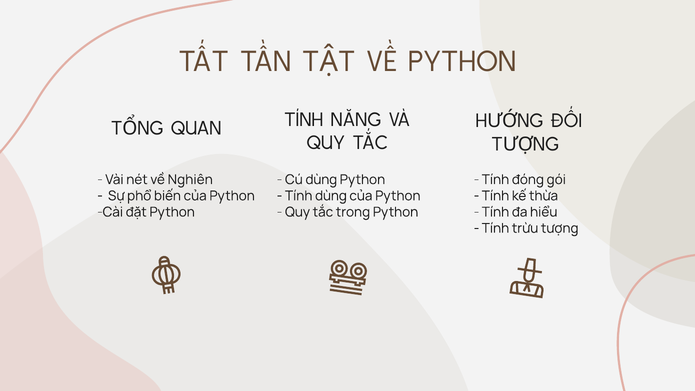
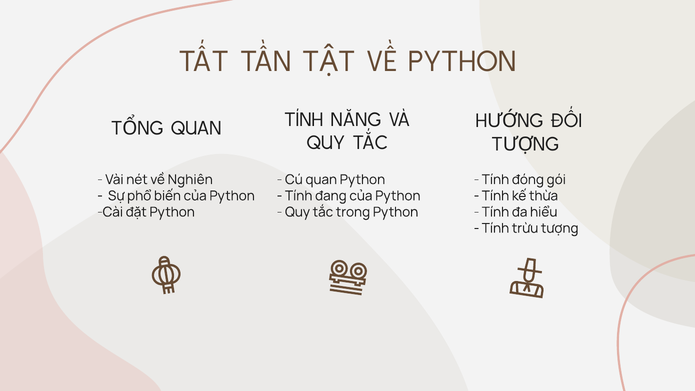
Cú dùng: dùng -> quan
Tính dùng: dùng -> đang
